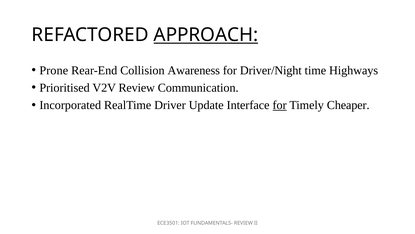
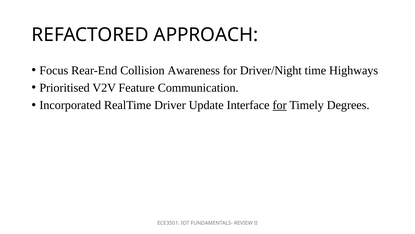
APPROACH underline: present -> none
Prone: Prone -> Focus
V2V Review: Review -> Feature
Cheaper: Cheaper -> Degrees
